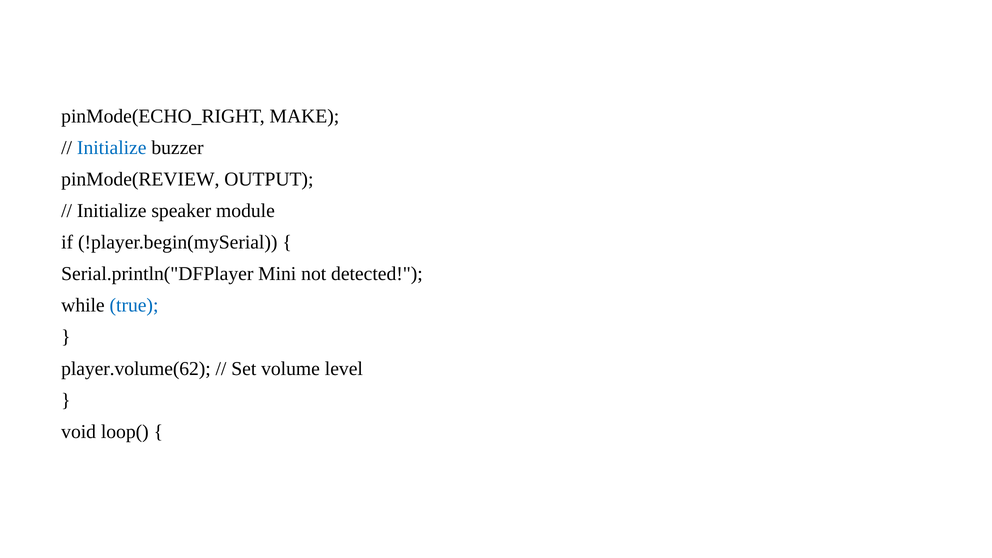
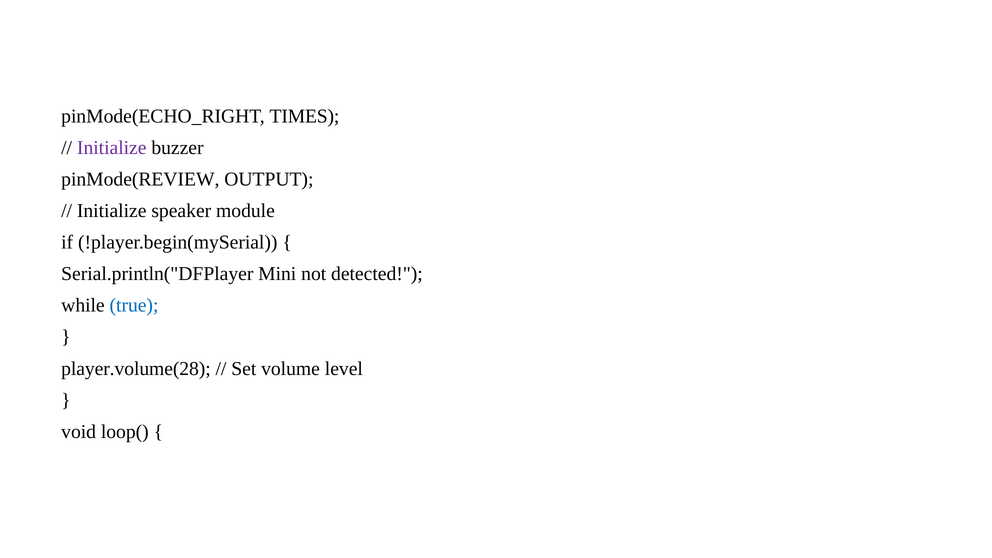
MAKE: MAKE -> TIMES
Initialize at (112, 148) colour: blue -> purple
player.volume(62: player.volume(62 -> player.volume(28
